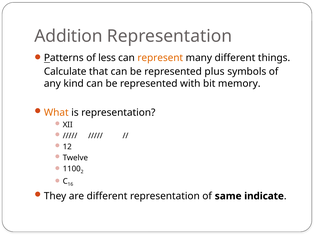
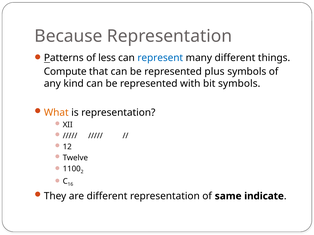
Addition: Addition -> Because
represent colour: orange -> blue
Calculate: Calculate -> Compute
bit memory: memory -> symbols
